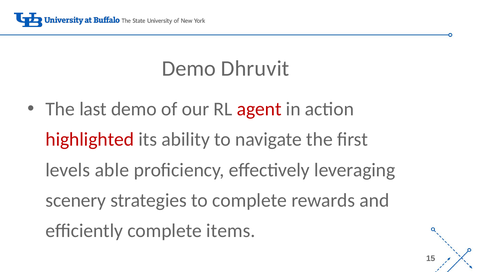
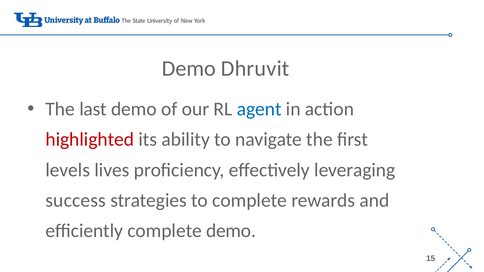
agent colour: red -> blue
able: able -> lives
scenery: scenery -> success
complete items: items -> demo
